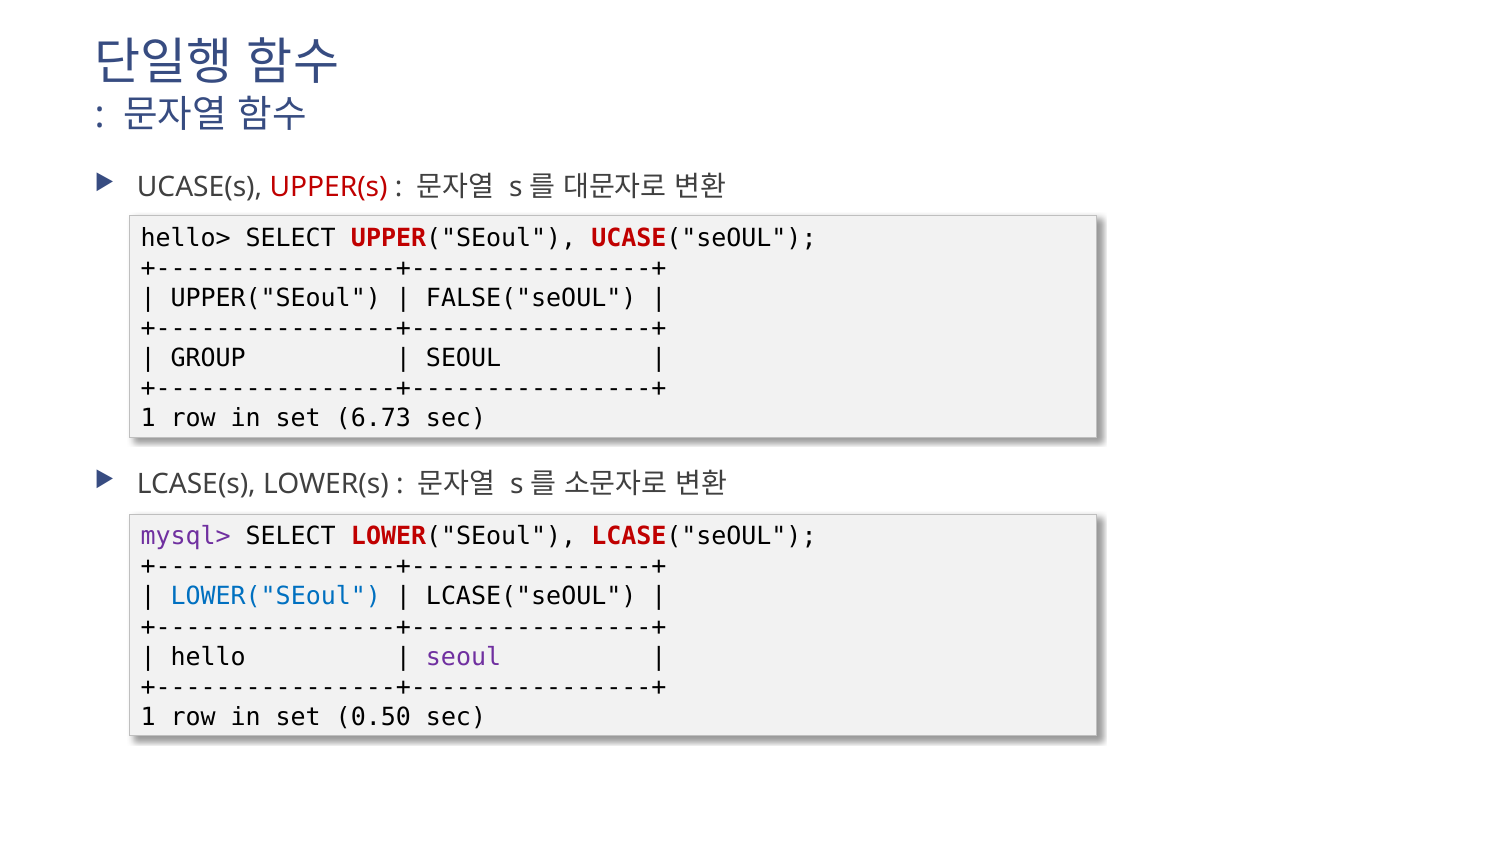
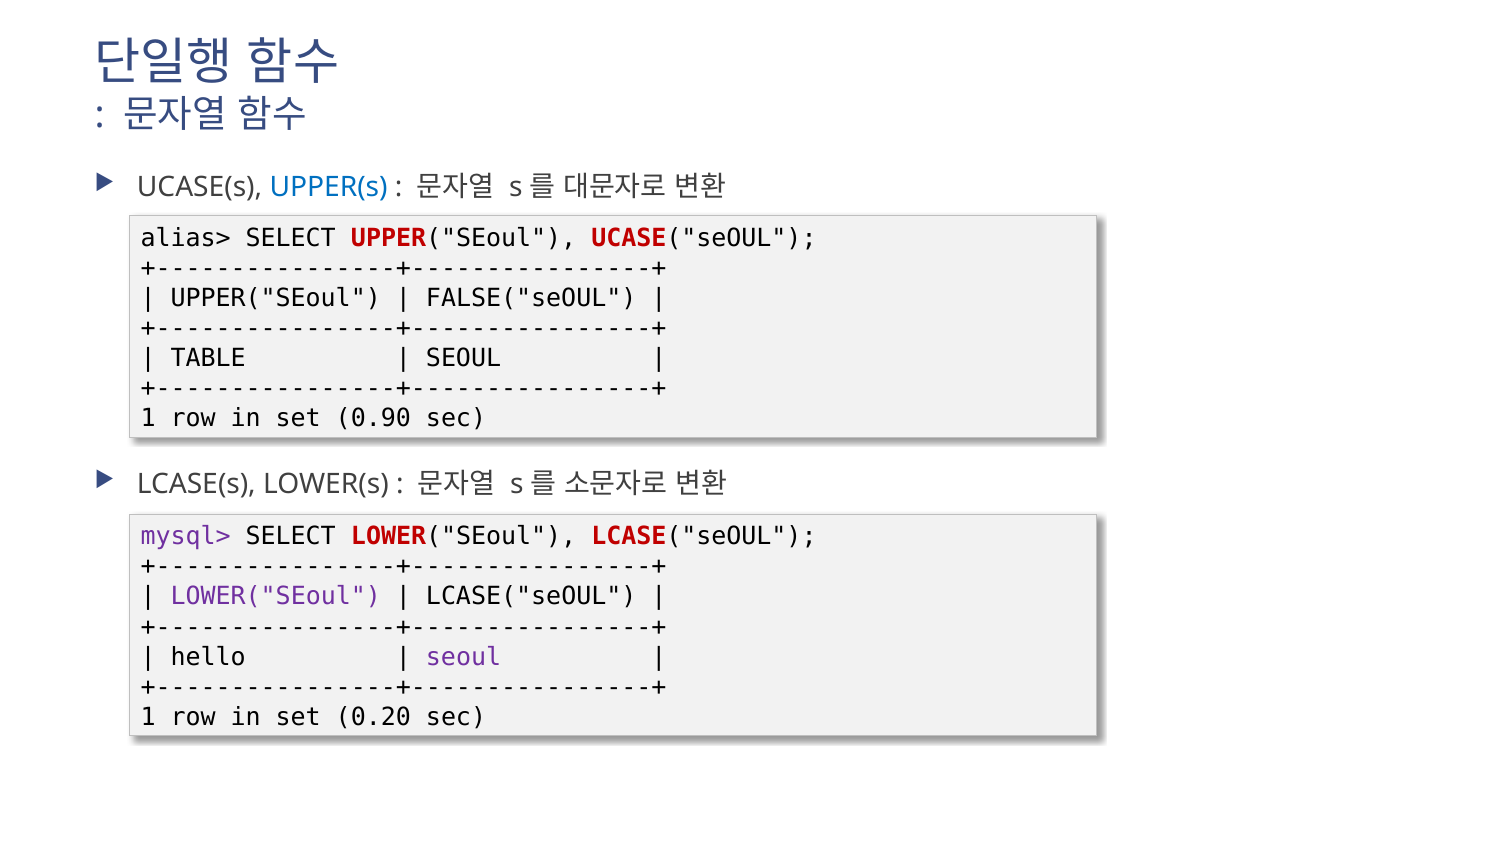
UPPER(s colour: red -> blue
hello>: hello> -> alias>
GROUP: GROUP -> TABLE
6.73: 6.73 -> 0.90
LOWER("SEoul at (276, 597) colour: blue -> purple
0.50: 0.50 -> 0.20
